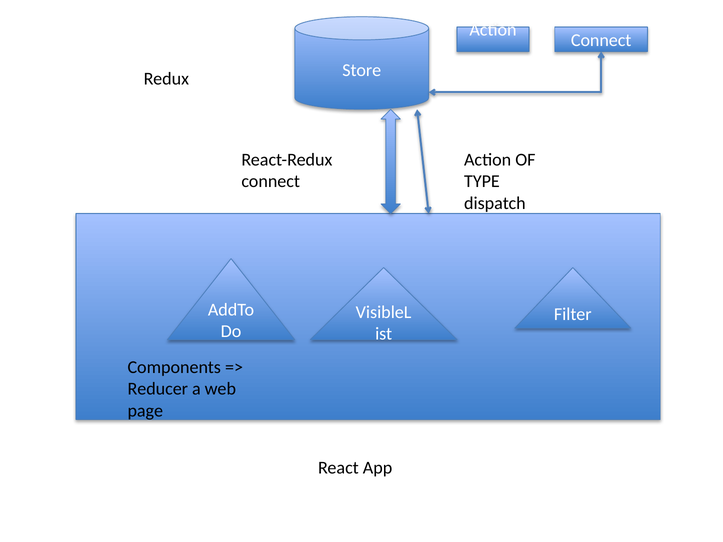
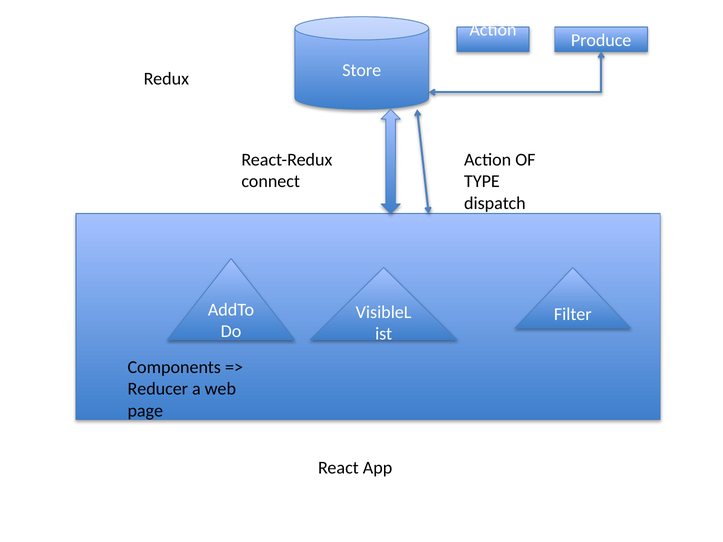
Connect at (601, 41): Connect -> Produce
